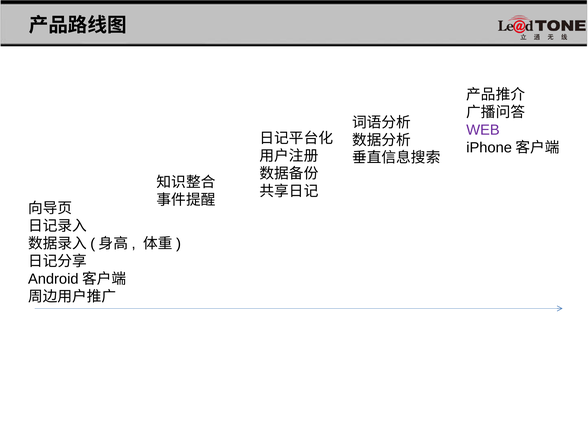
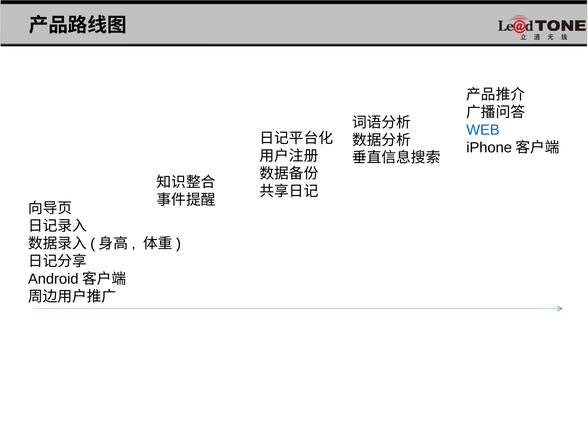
WEB colour: purple -> blue
